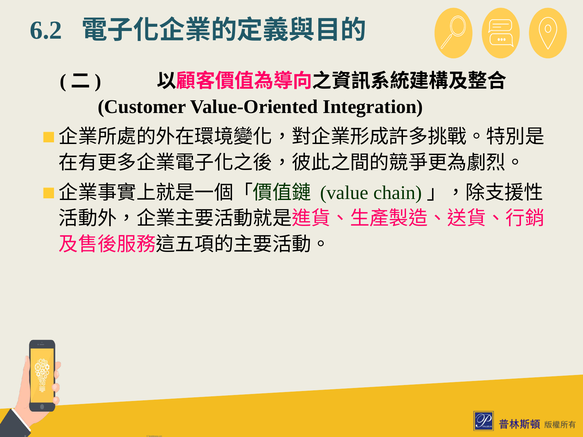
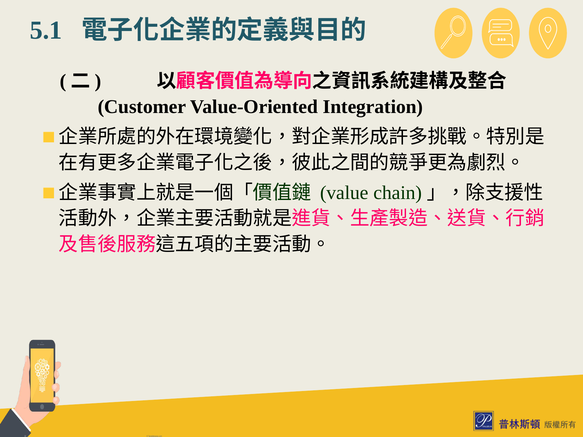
6.2: 6.2 -> 5.1
